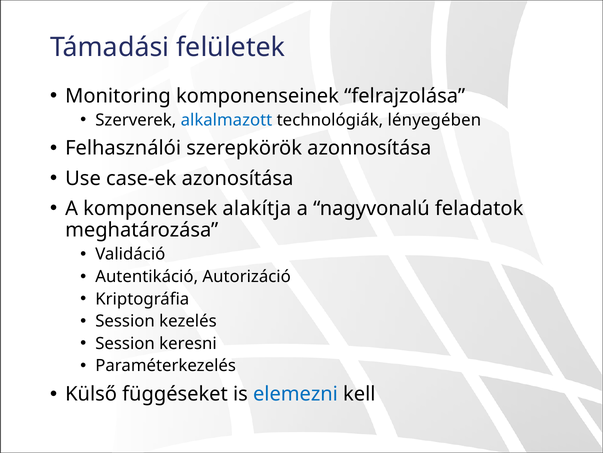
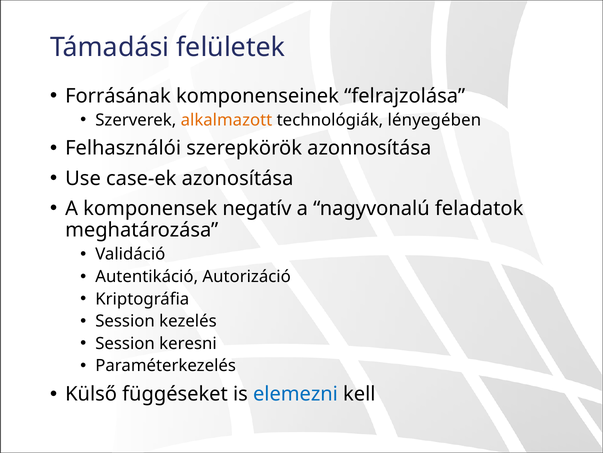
Monitoring: Monitoring -> Forrásának
alkalmazott colour: blue -> orange
alakítja: alakítja -> negatív
